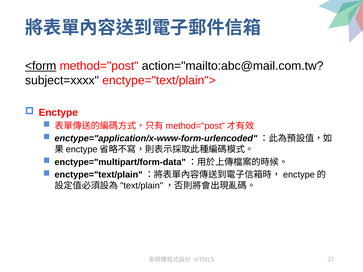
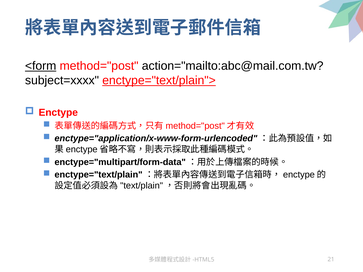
enctype="text/plain"> underline: none -> present
